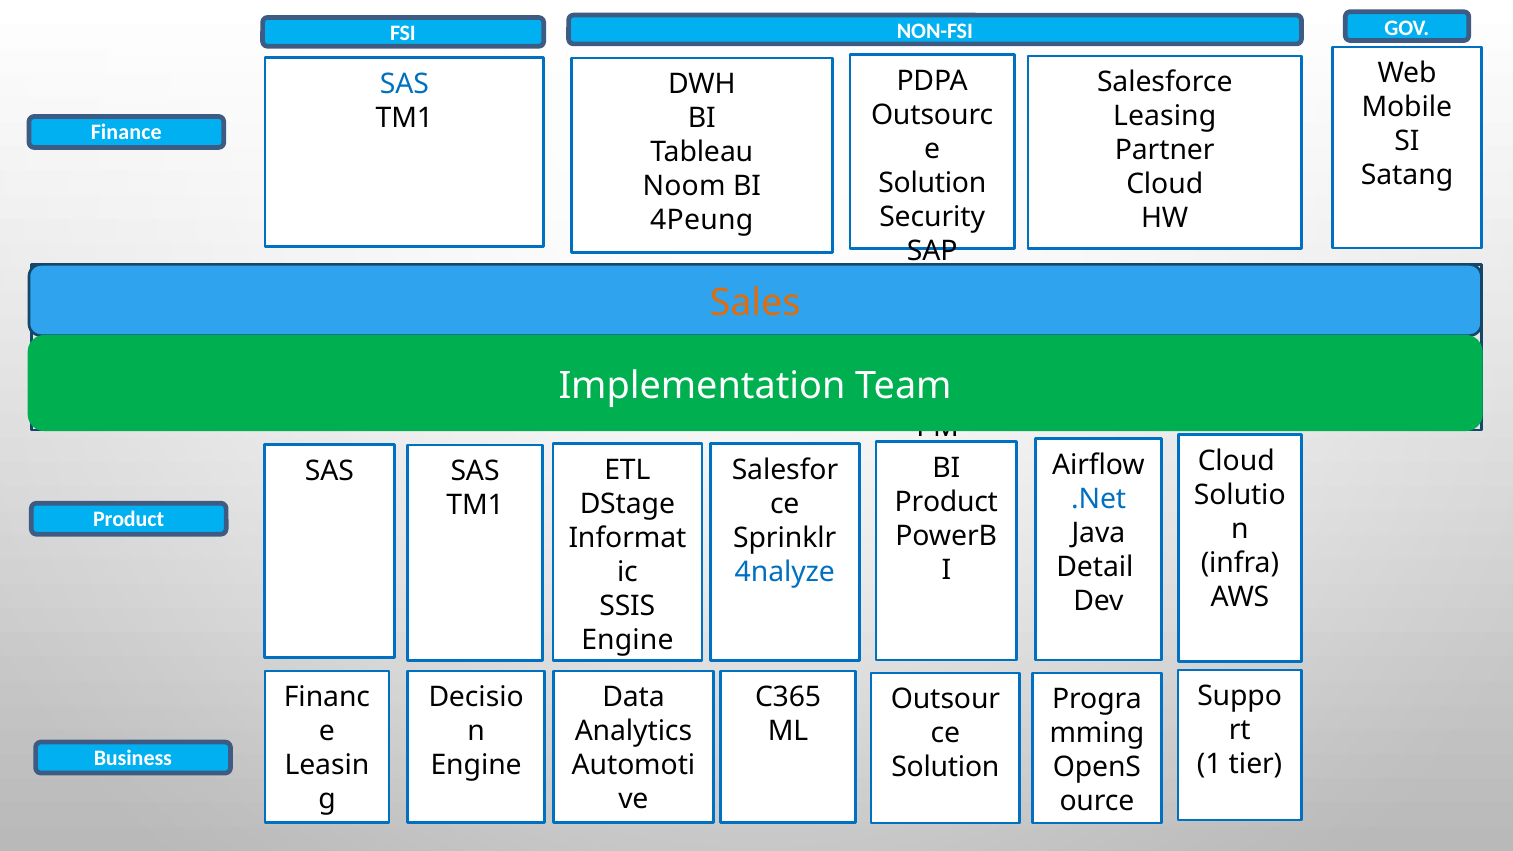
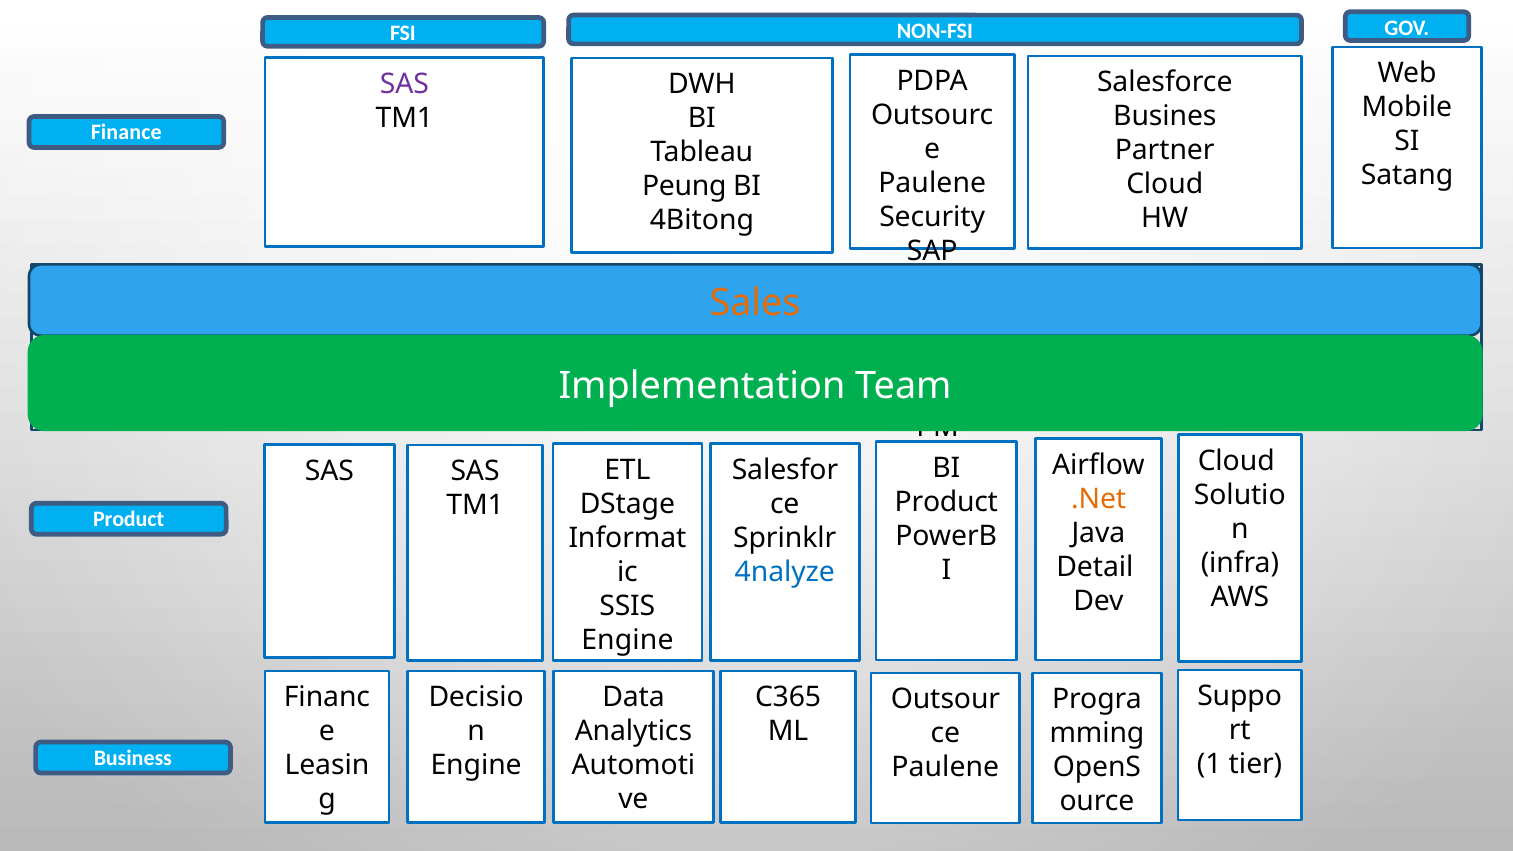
SAS at (404, 84) colour: blue -> purple
Leasing at (1165, 116): Leasing -> Busines
Solution at (932, 183): Solution -> Paulene
Noom: Noom -> Peung
4Peung: 4Peung -> 4Bitong
.Net colour: blue -> orange
Solution at (945, 768): Solution -> Paulene
